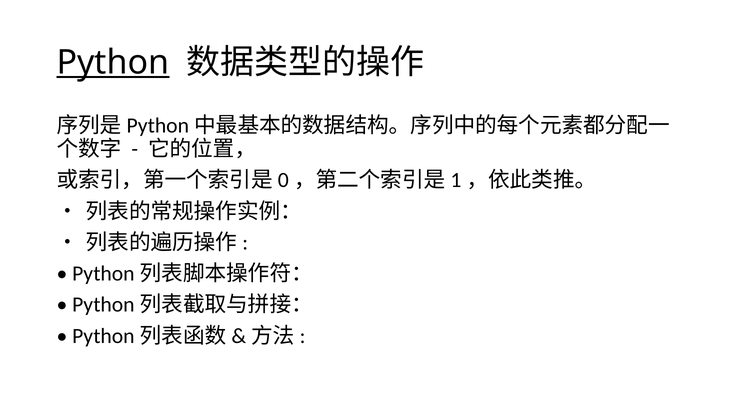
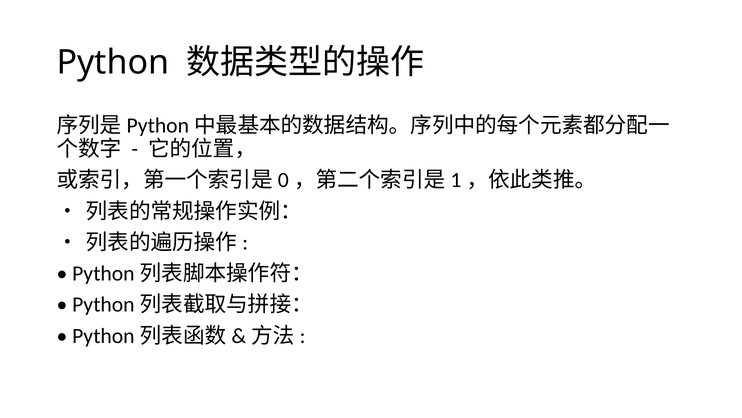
Python underline: present -> none
